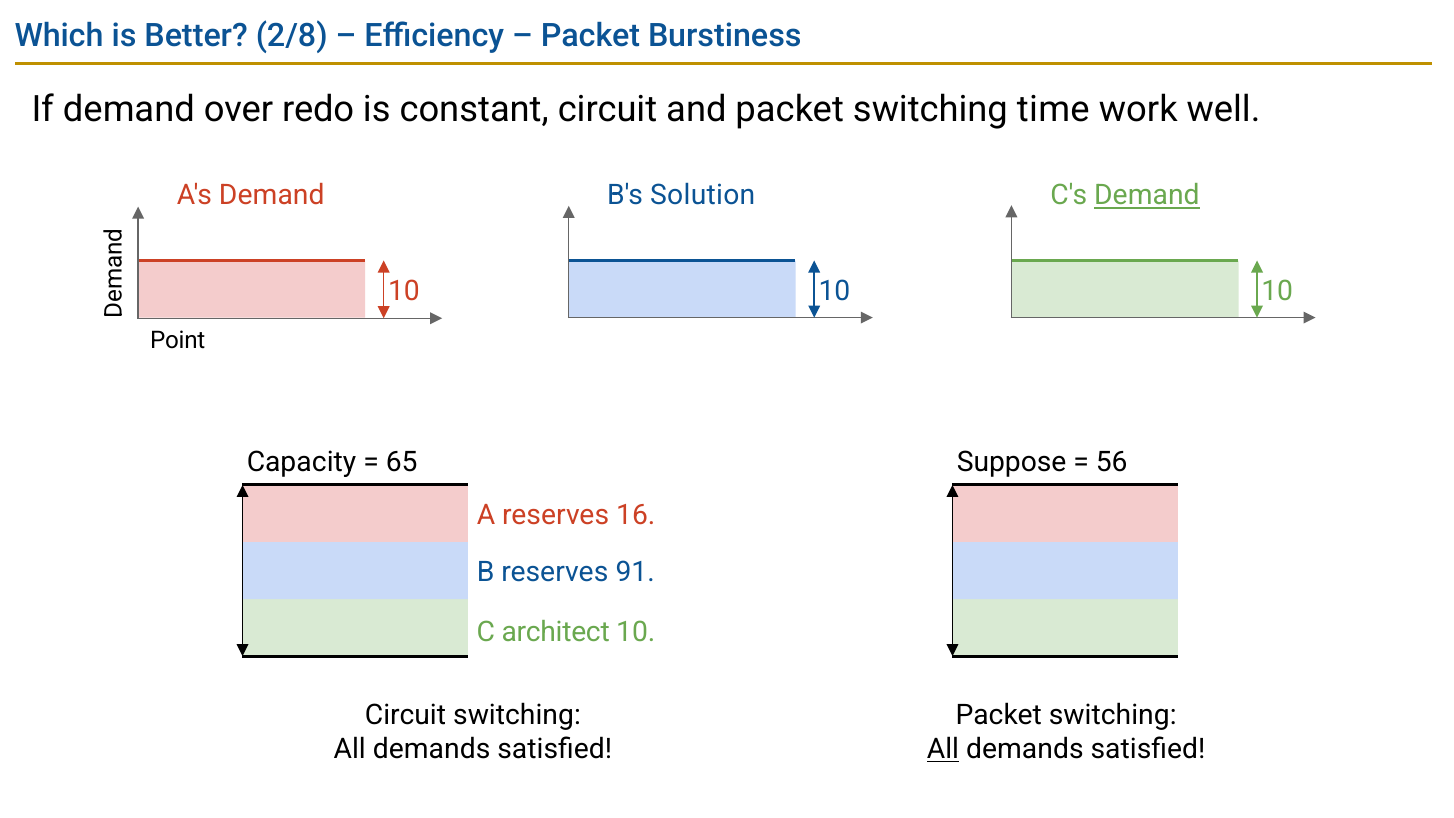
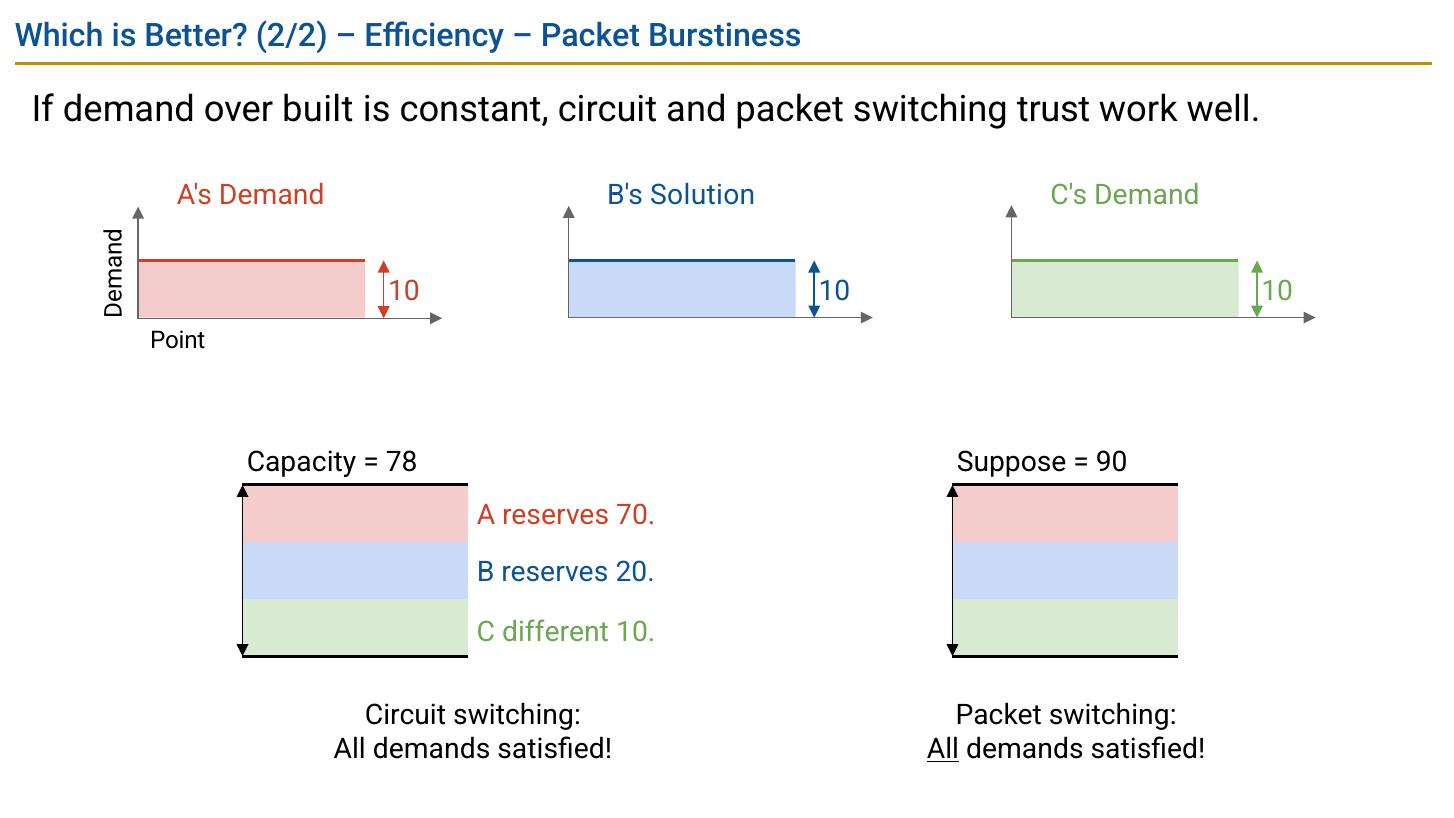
2/8: 2/8 -> 2/2
redo: redo -> built
time: time -> trust
Demand at (1147, 195) underline: present -> none
65: 65 -> 78
56: 56 -> 90
16: 16 -> 70
91: 91 -> 20
architect: architect -> different
